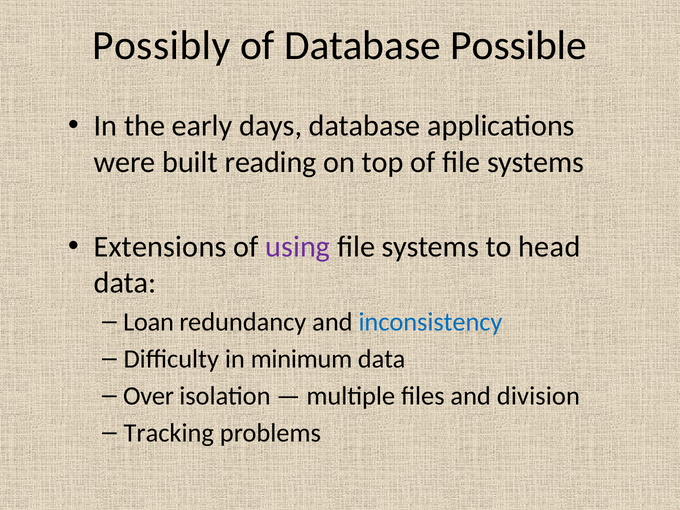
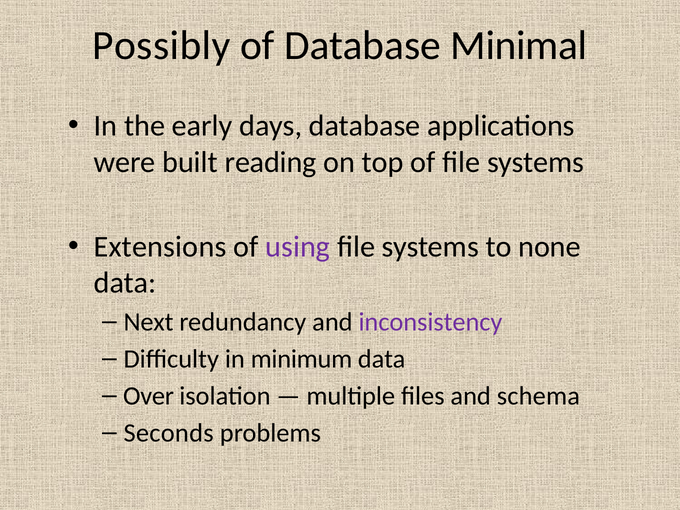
Possible: Possible -> Minimal
head: head -> none
Loan: Loan -> Next
inconsistency colour: blue -> purple
division: division -> schema
Tracking: Tracking -> Seconds
